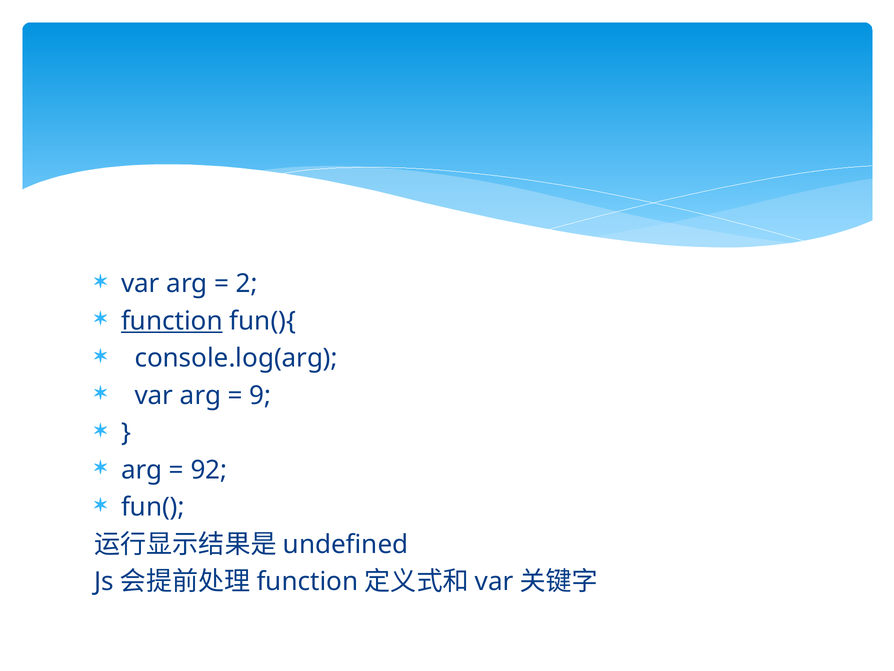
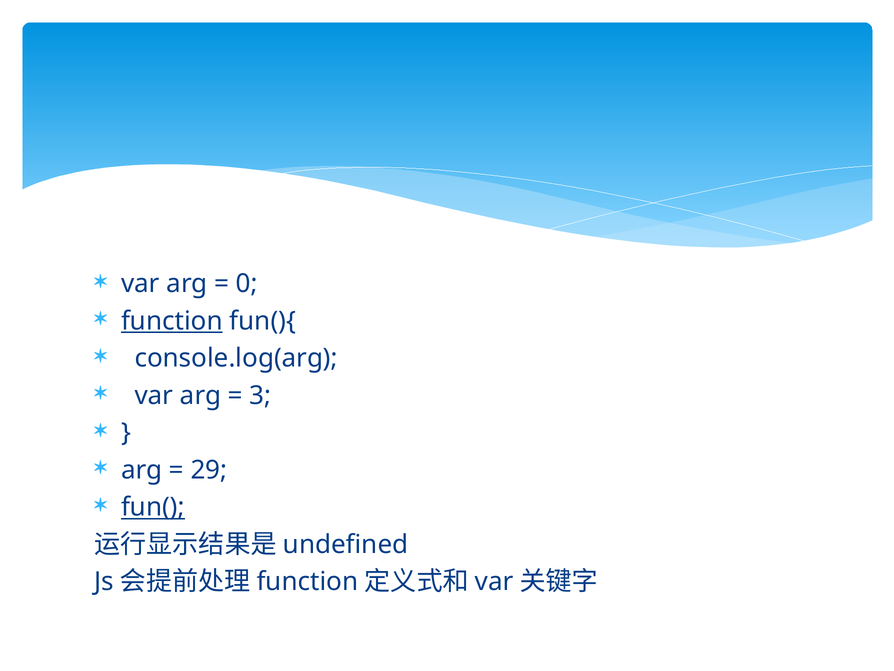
2: 2 -> 0
9: 9 -> 3
92: 92 -> 29
fun( underline: none -> present
